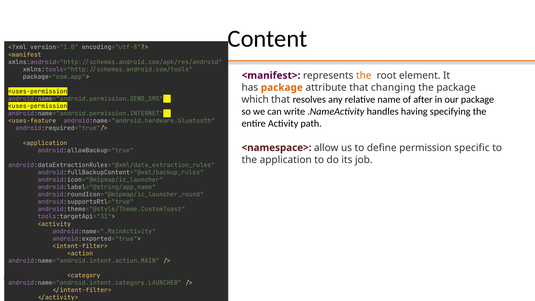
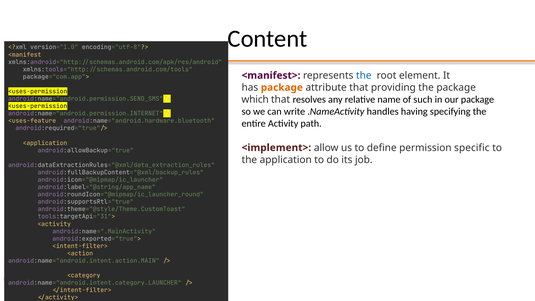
the at (364, 75) colour: orange -> blue
changing: changing -> providing
after: after -> such
<namespace>: <namespace> -> <implement>
